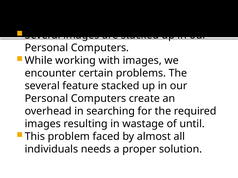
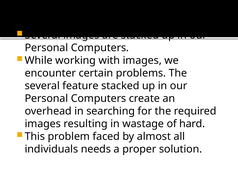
until: until -> hard
